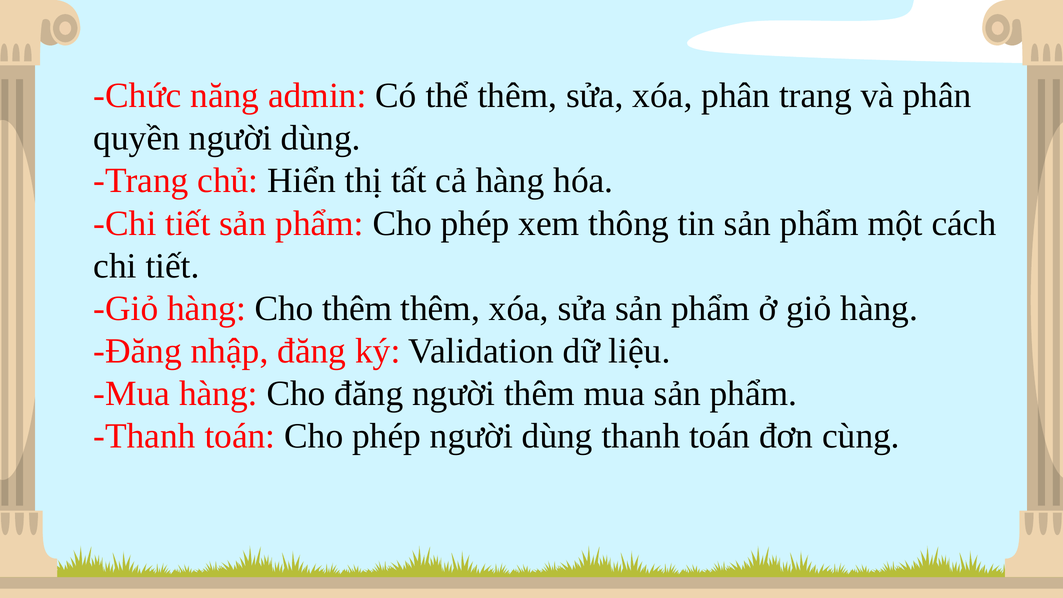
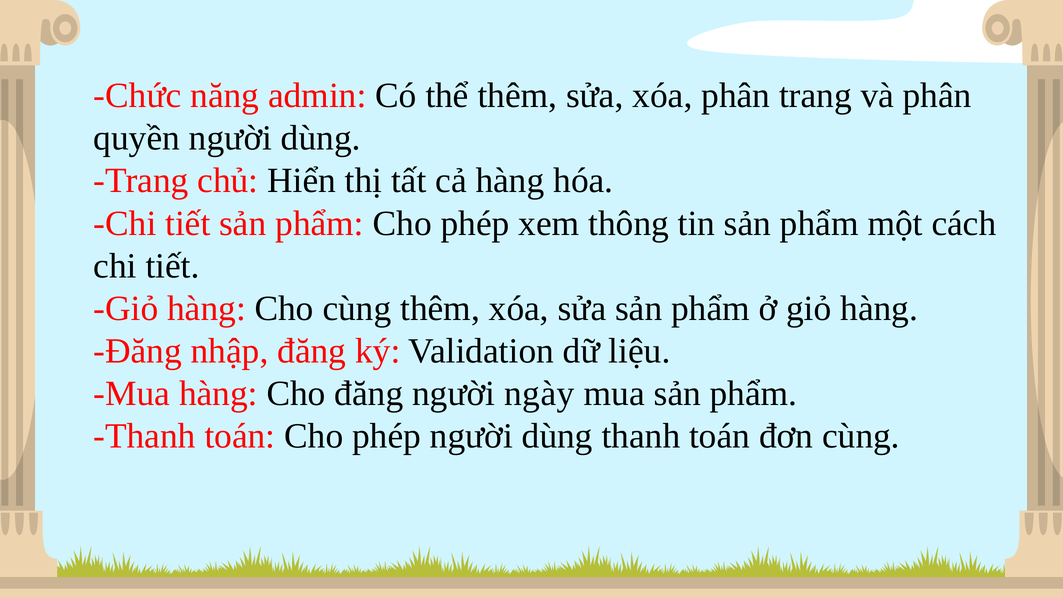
Cho thêm: thêm -> cùng
người thêm: thêm -> ngày
